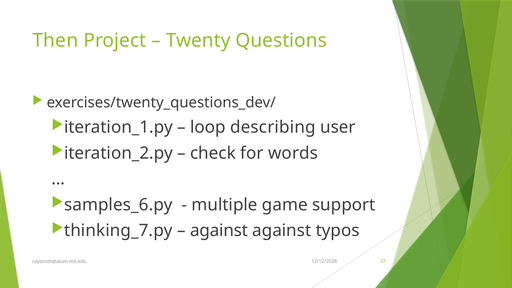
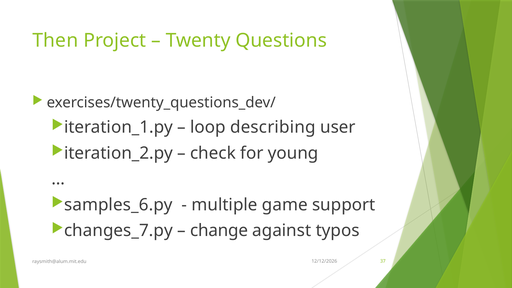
words: words -> young
thinking_7.py: thinking_7.py -> changes_7.py
against at (219, 231): against -> change
